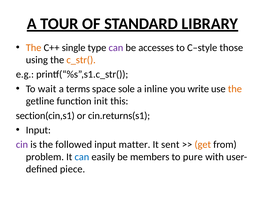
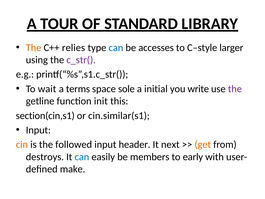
single: single -> relies
can at (116, 48) colour: purple -> blue
those: those -> larger
c_str( colour: orange -> purple
inline: inline -> initial
the at (235, 89) colour: orange -> purple
cin.returns(s1: cin.returns(s1 -> cin.similar(s1
cin colour: purple -> orange
matter: matter -> header
sent: sent -> next
problem: problem -> destroys
pure: pure -> early
piece: piece -> make
